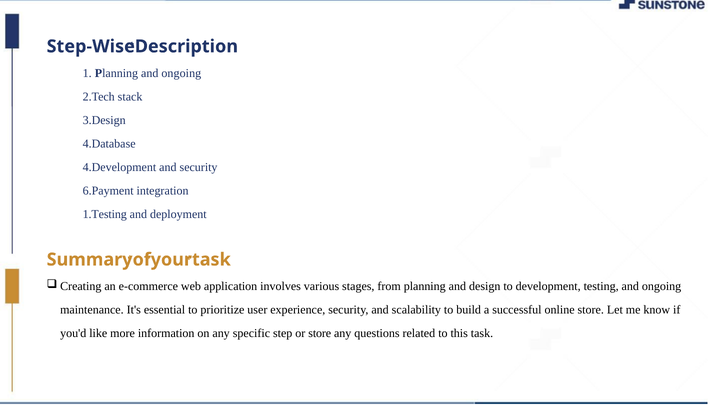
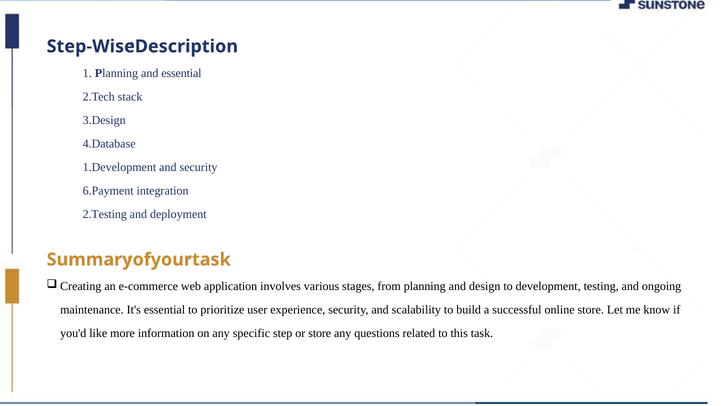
Planning and ongoing: ongoing -> essential
4.Development: 4.Development -> 1.Development
1.Testing: 1.Testing -> 2.Testing
